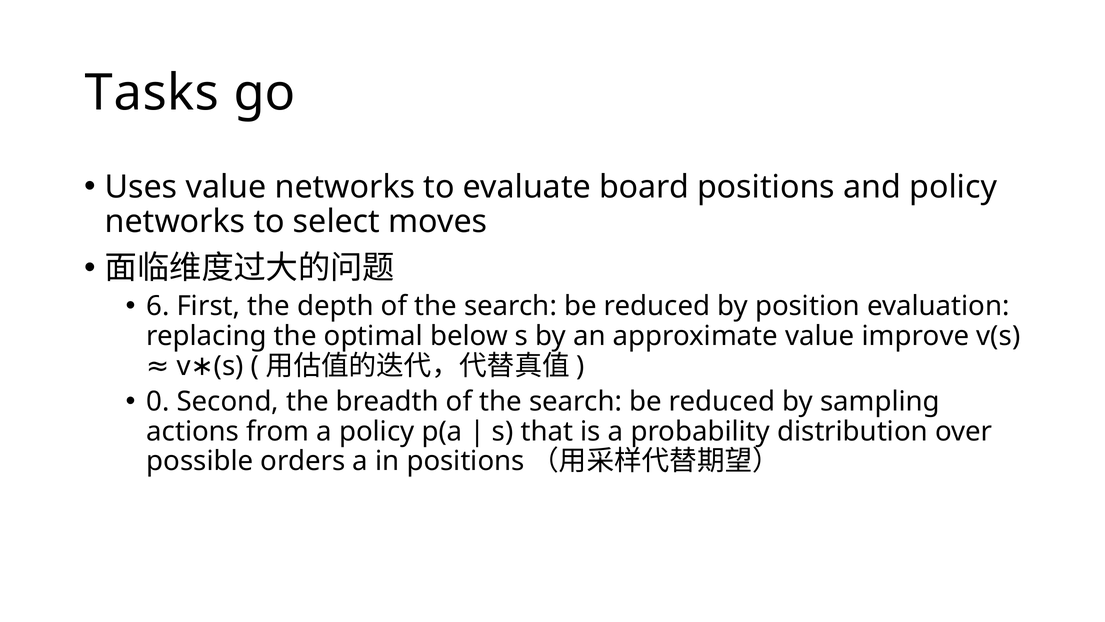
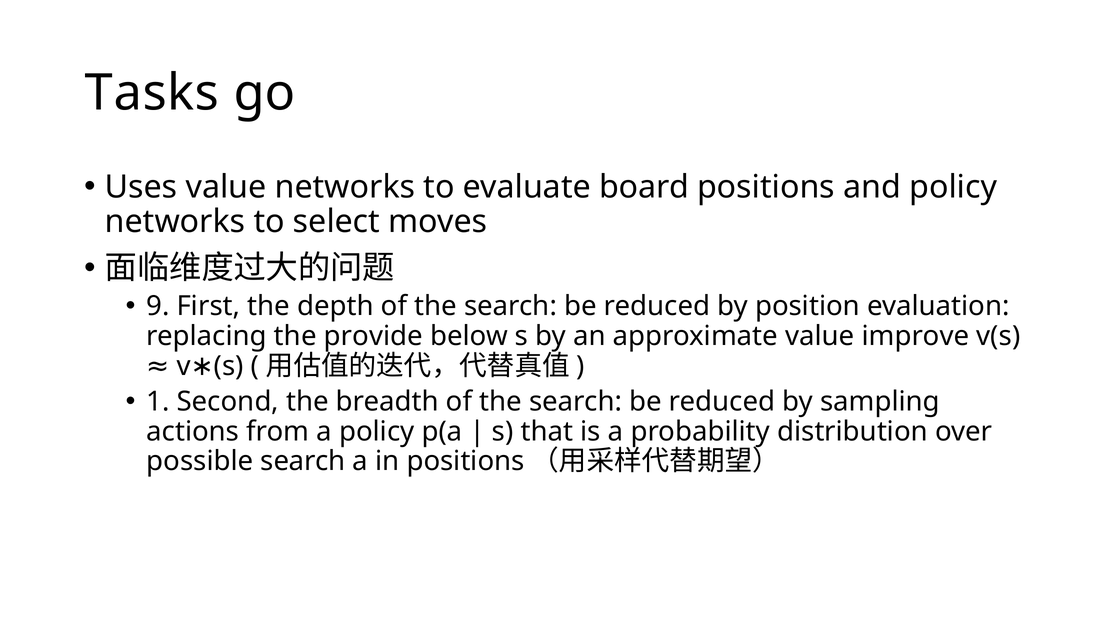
6: 6 -> 9
optimal: optimal -> provide
0: 0 -> 1
possible orders: orders -> search
